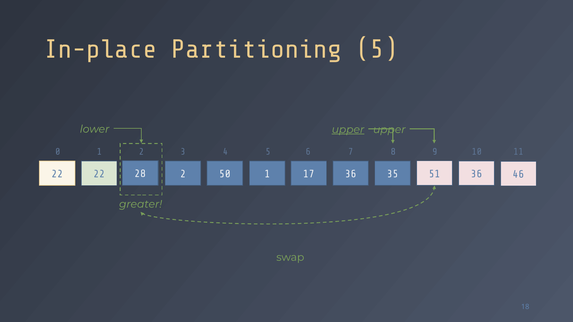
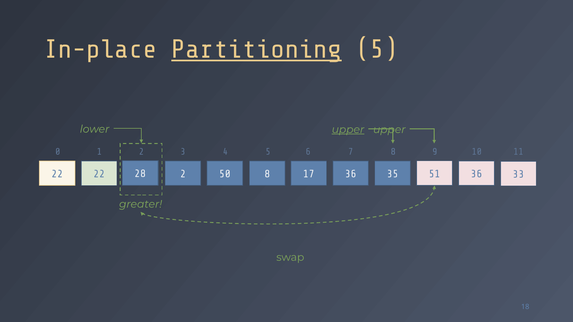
Partitioning underline: none -> present
2 1: 1 -> 8
46: 46 -> 33
